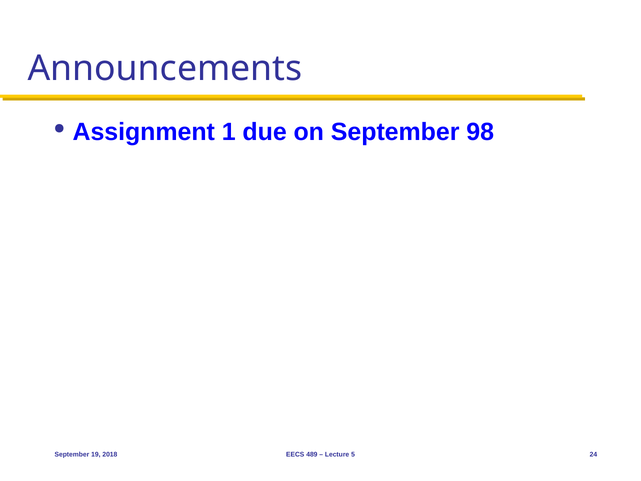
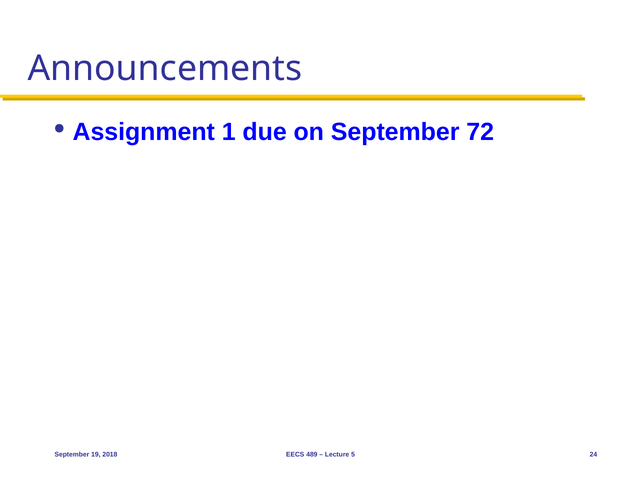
98: 98 -> 72
